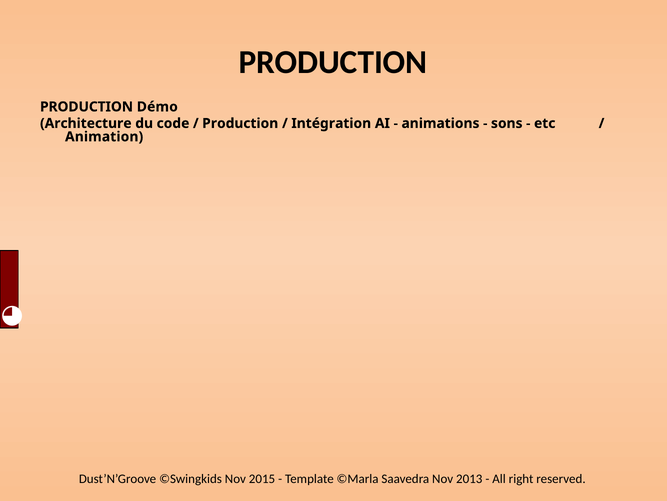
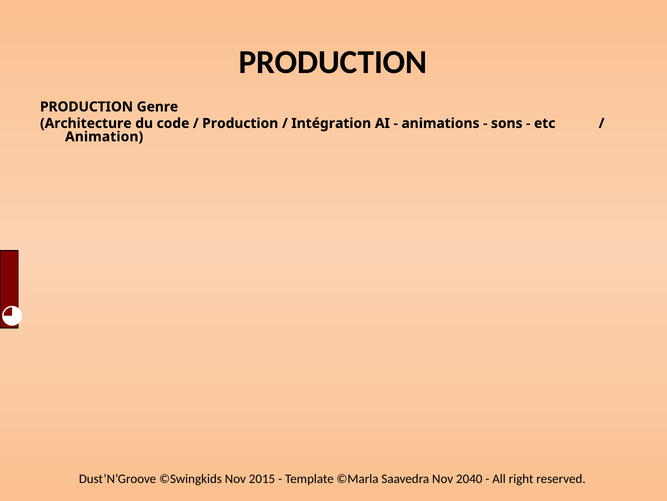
Démo: Démo -> Genre
2013: 2013 -> 2040
